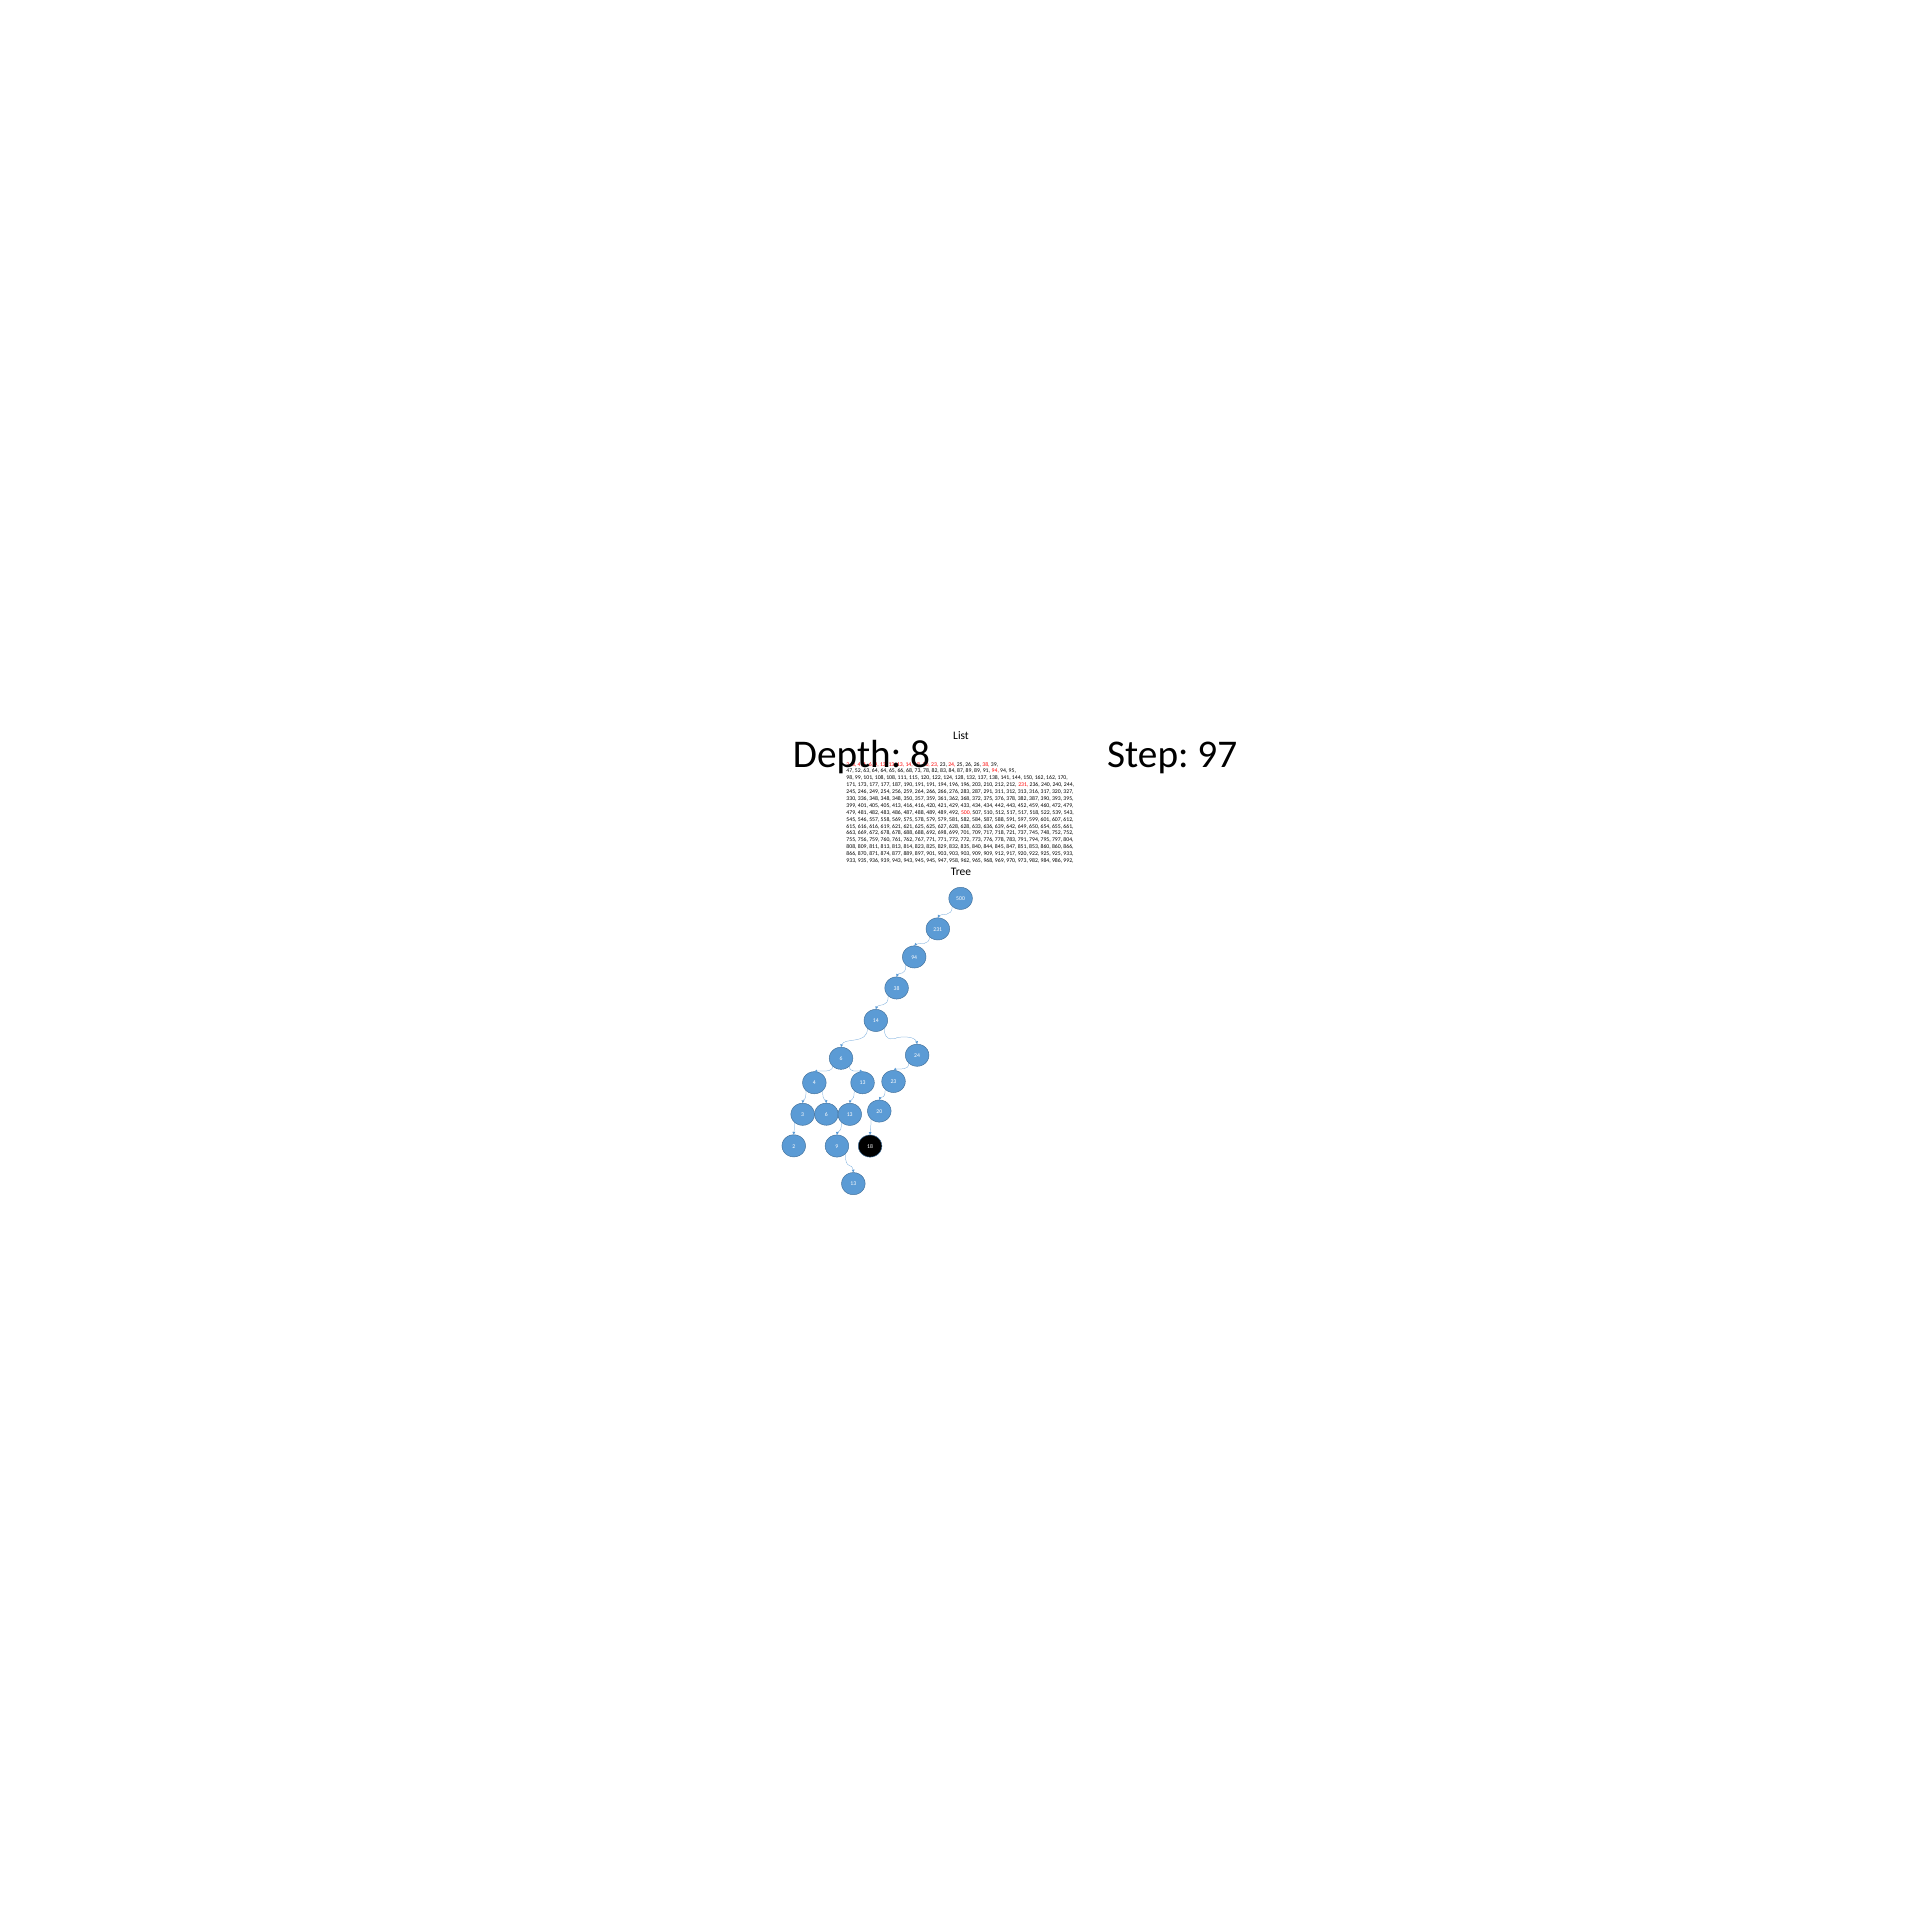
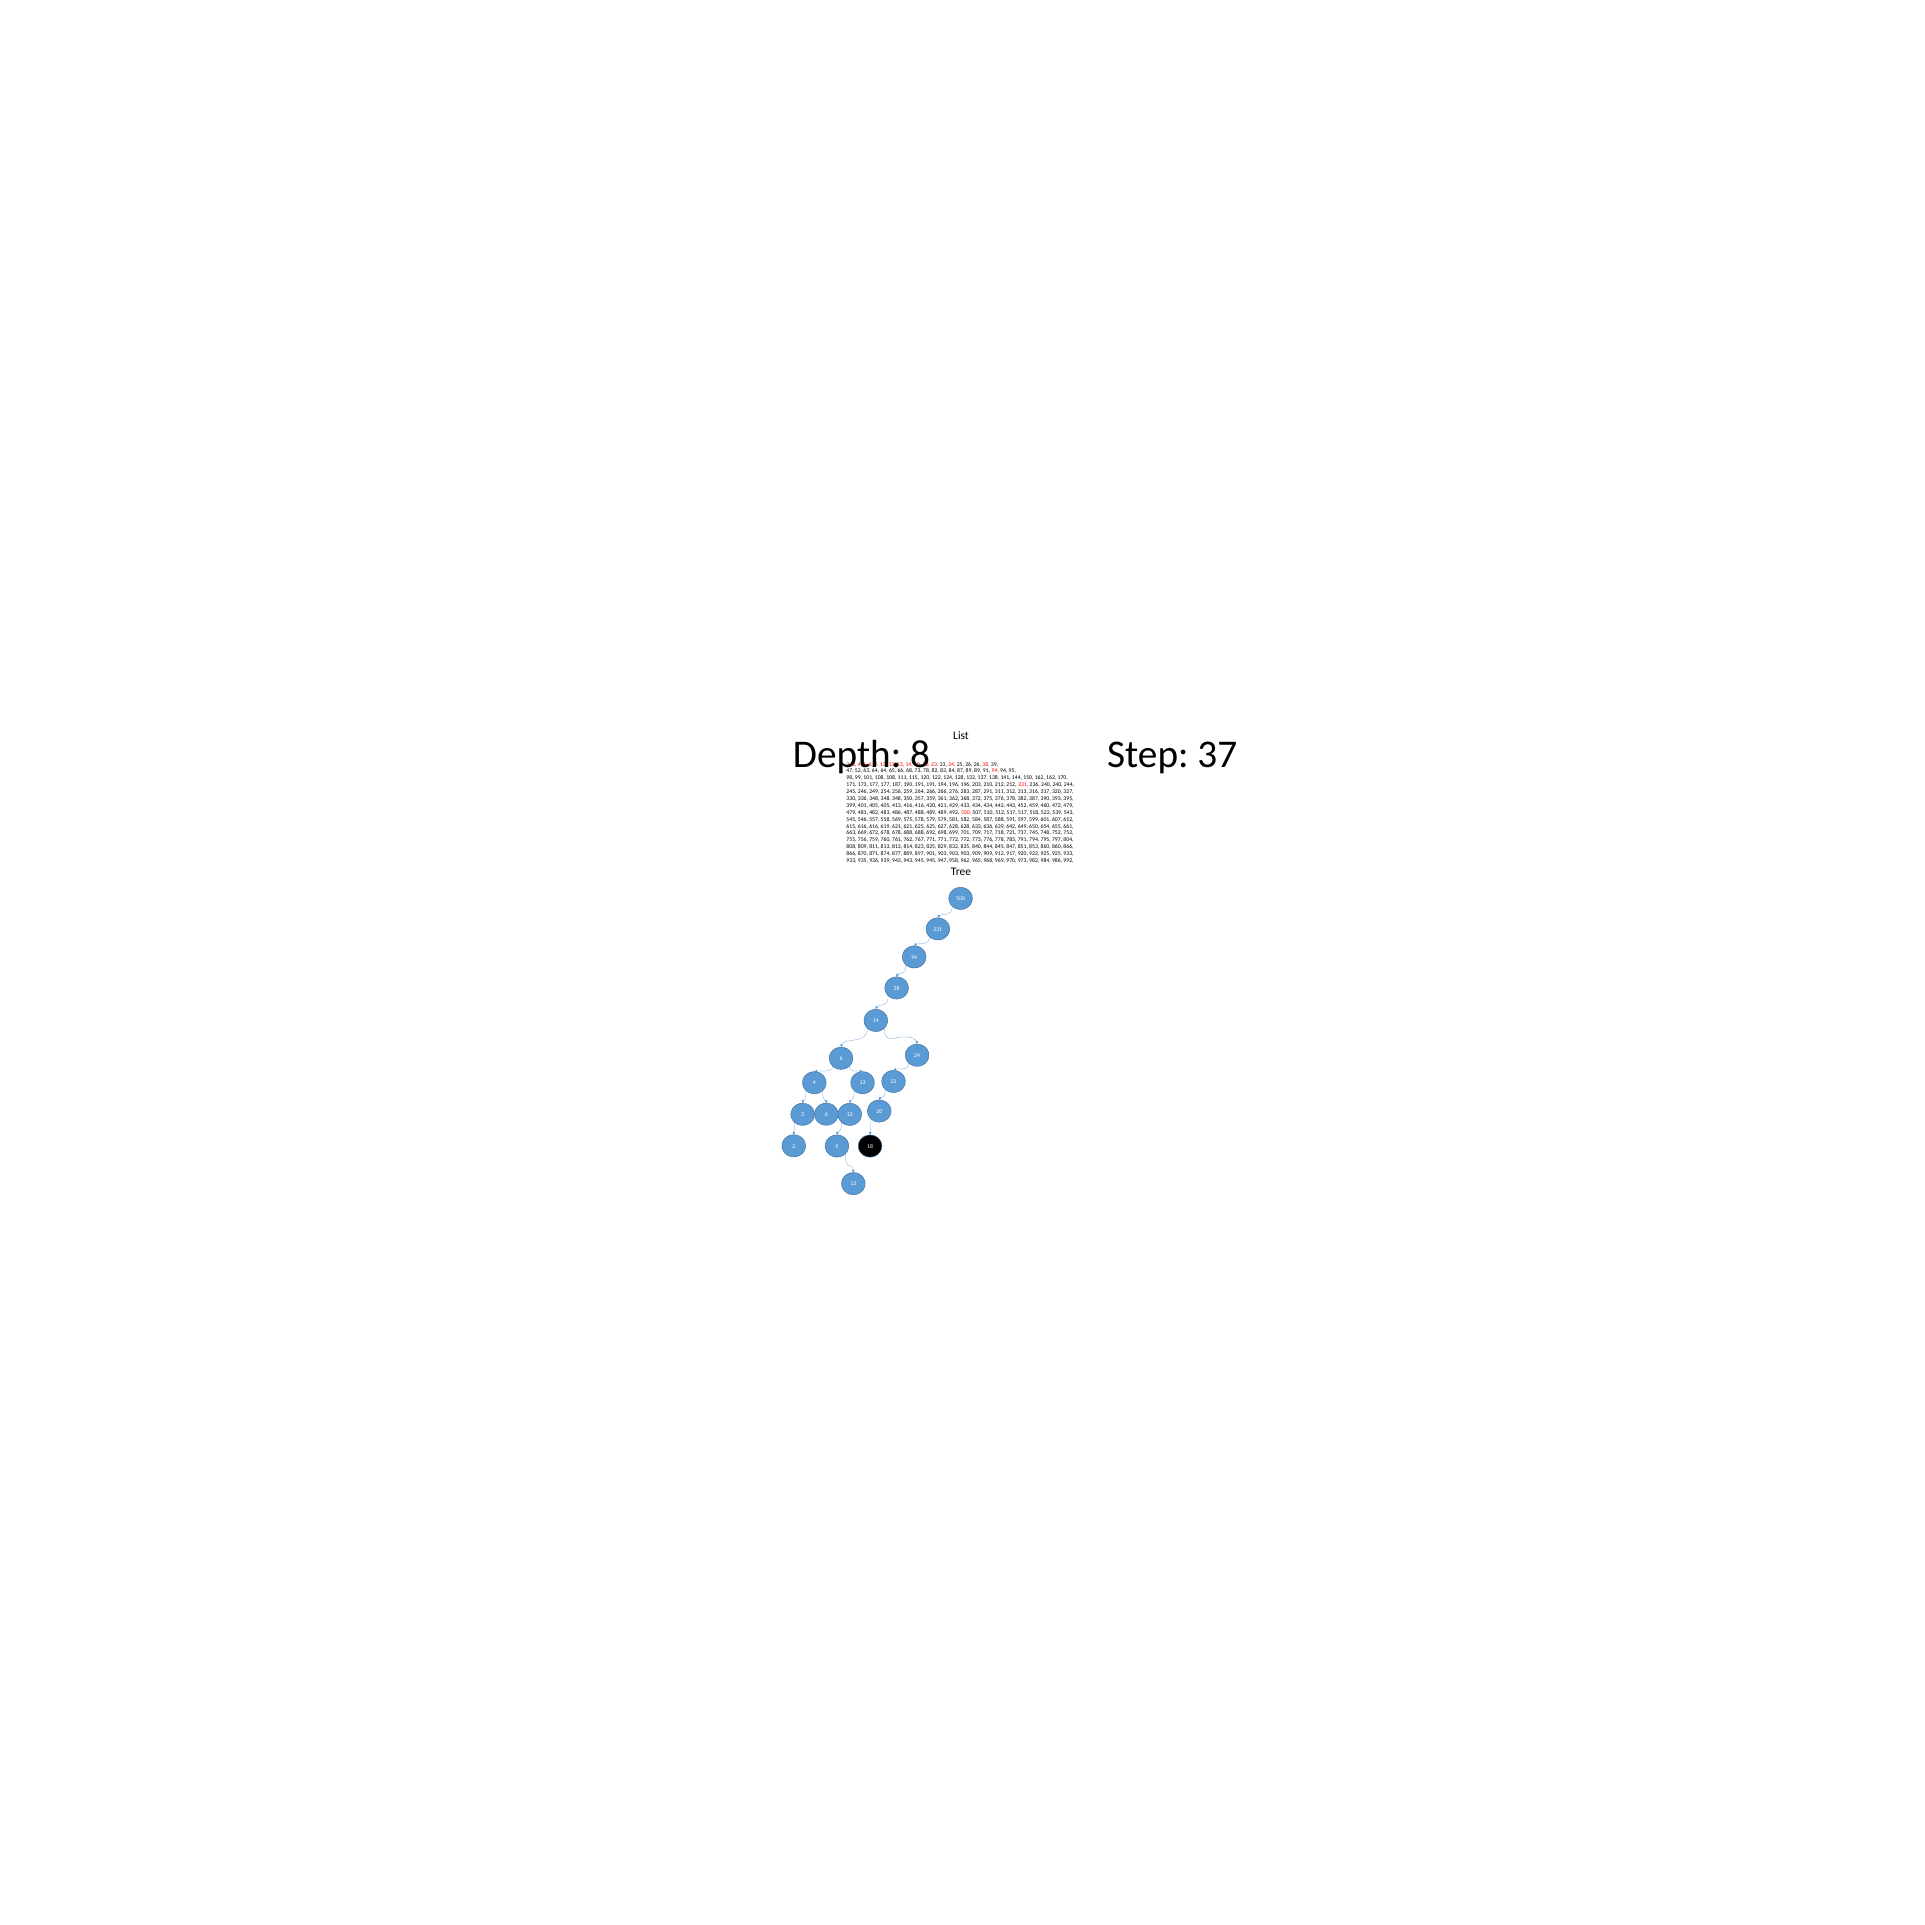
97: 97 -> 37
